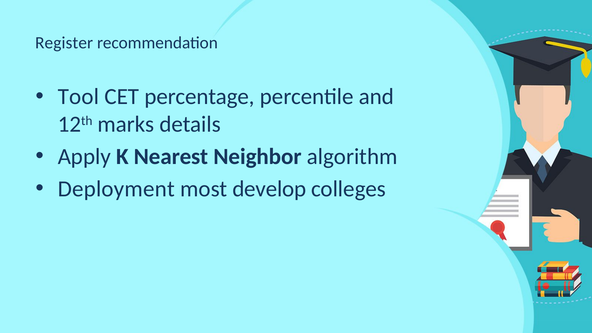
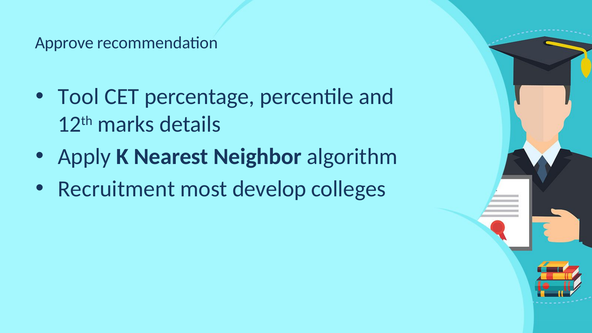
Register: Register -> Approve
Deployment: Deployment -> Recruitment
